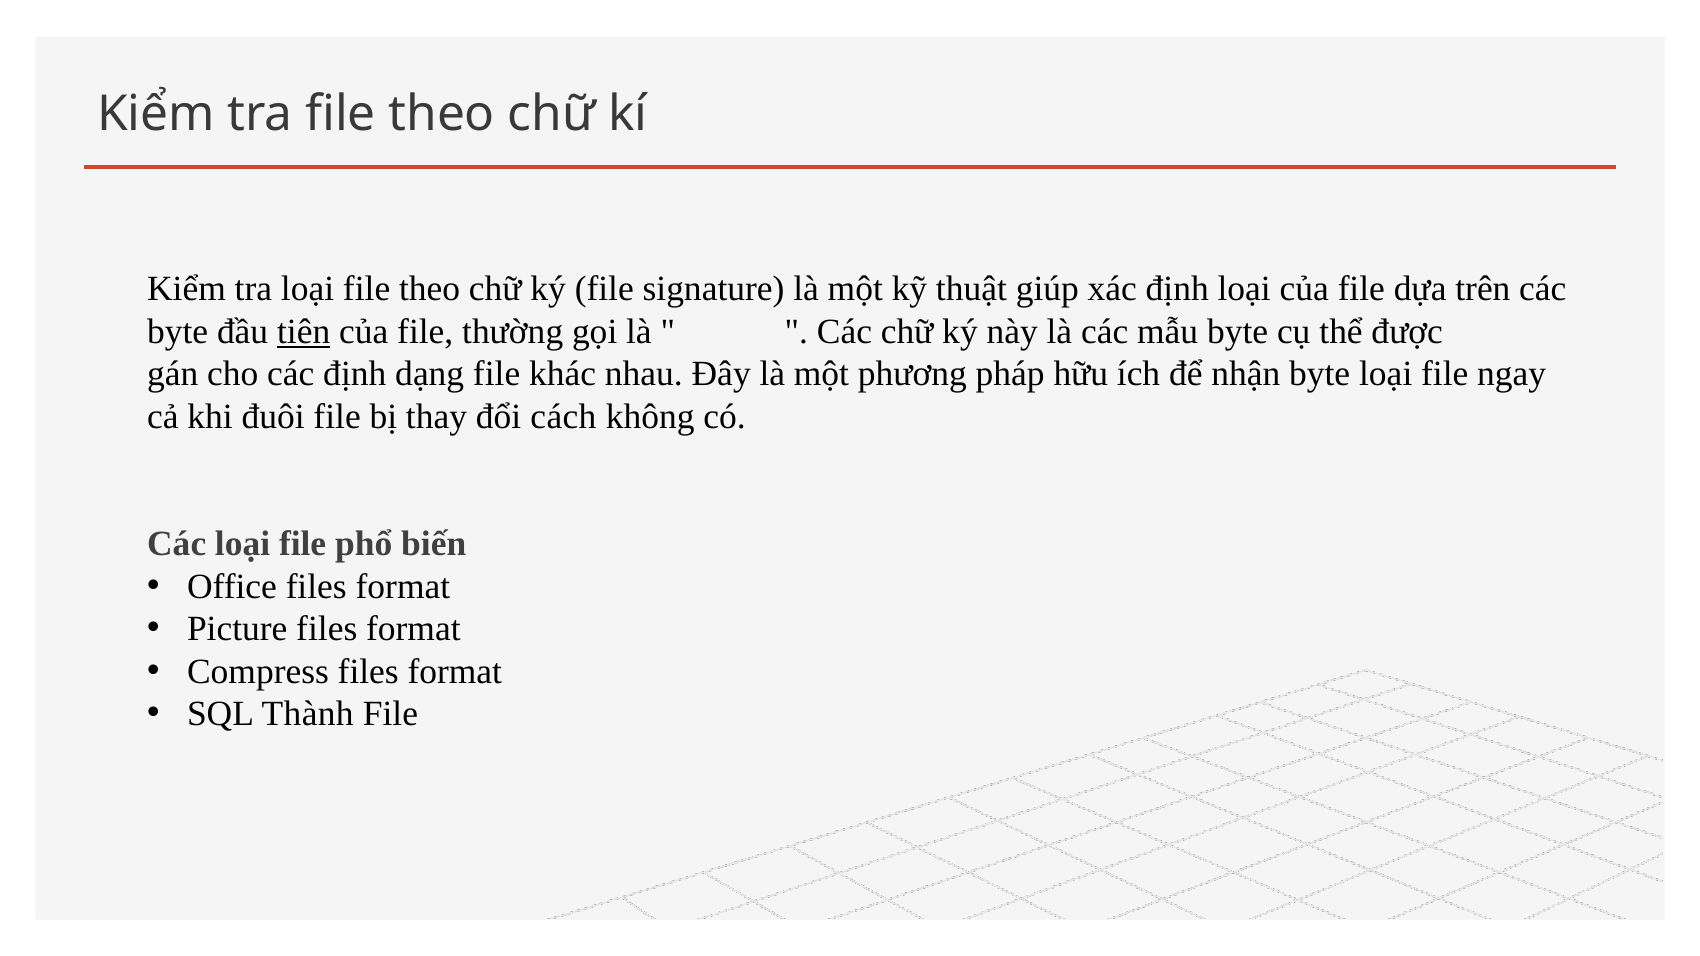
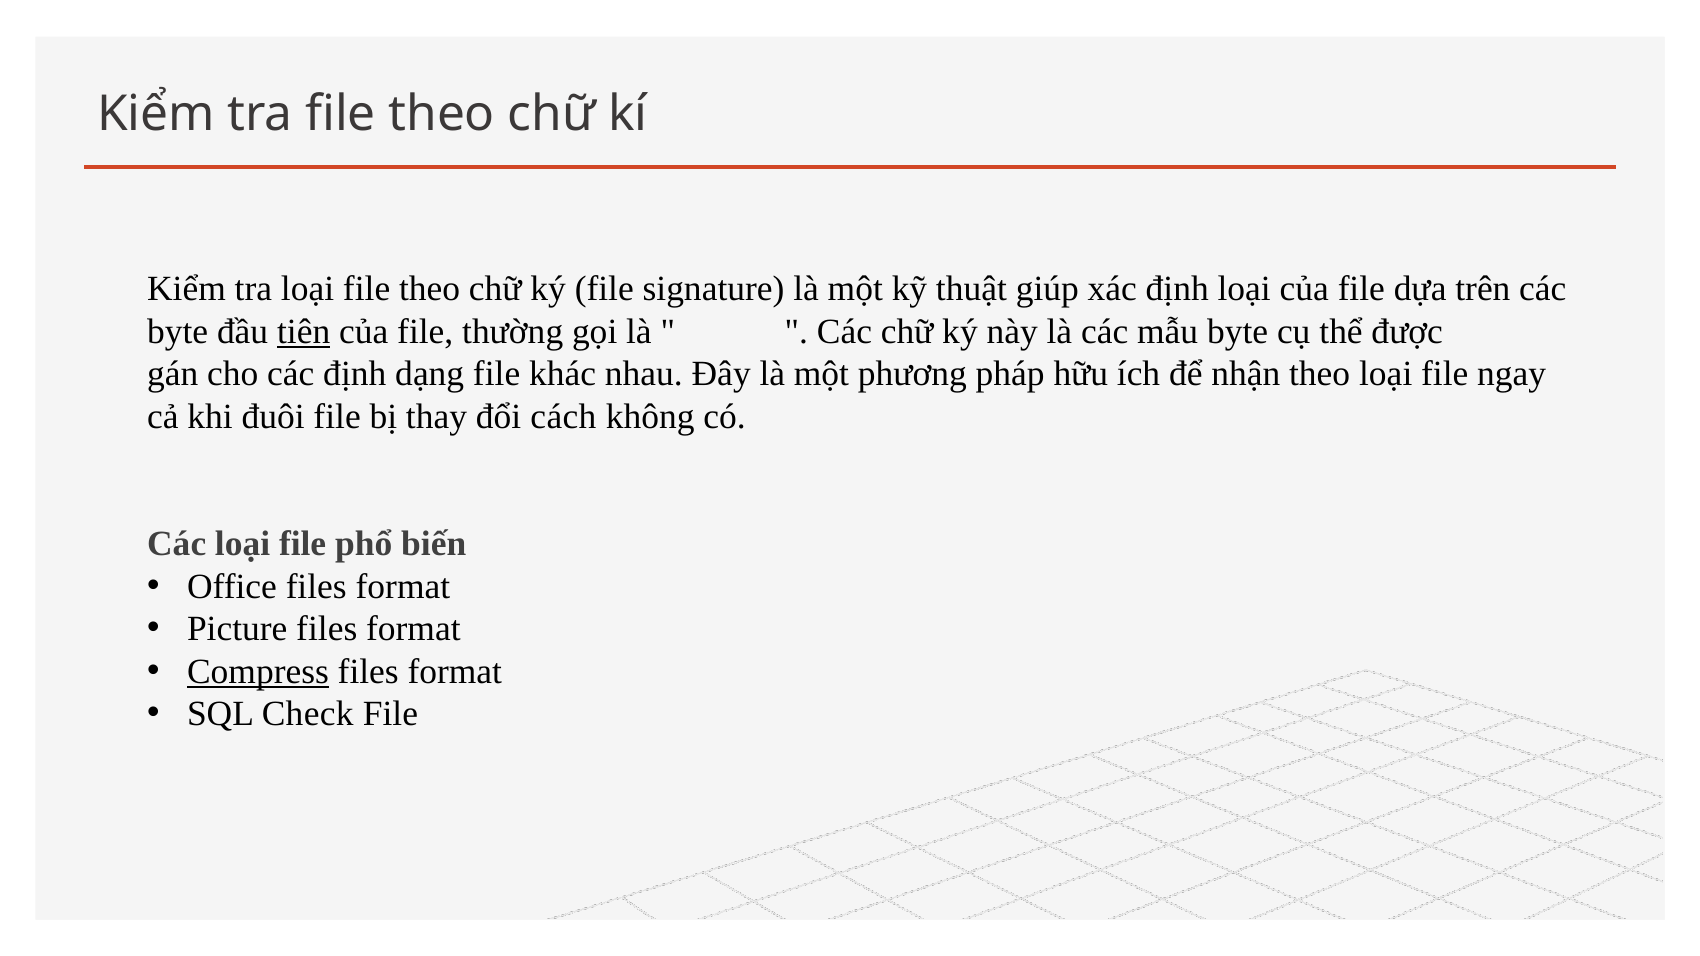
nhận byte: byte -> theo
Compress underline: none -> present
Thành: Thành -> Check
